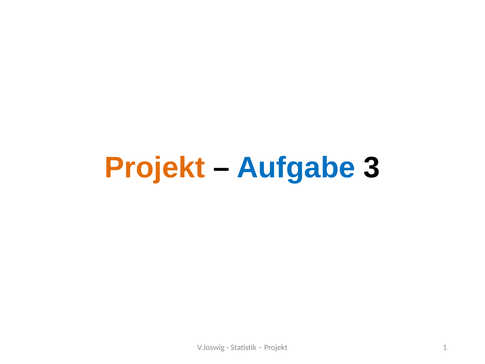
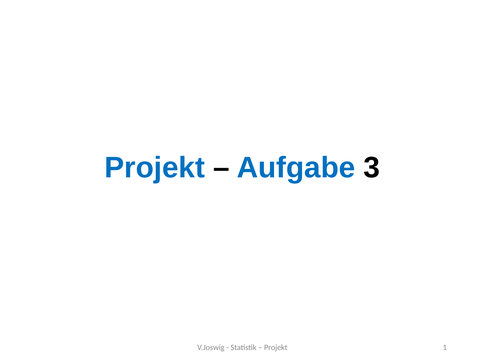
Projekt at (155, 168) colour: orange -> blue
